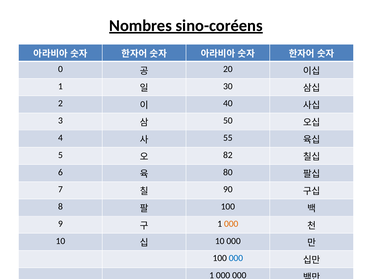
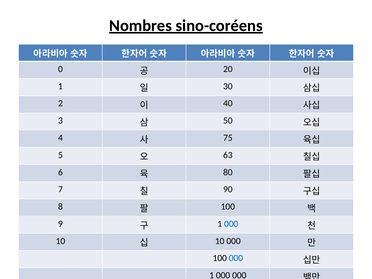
55: 55 -> 75
82: 82 -> 63
000 at (231, 224) colour: orange -> blue
